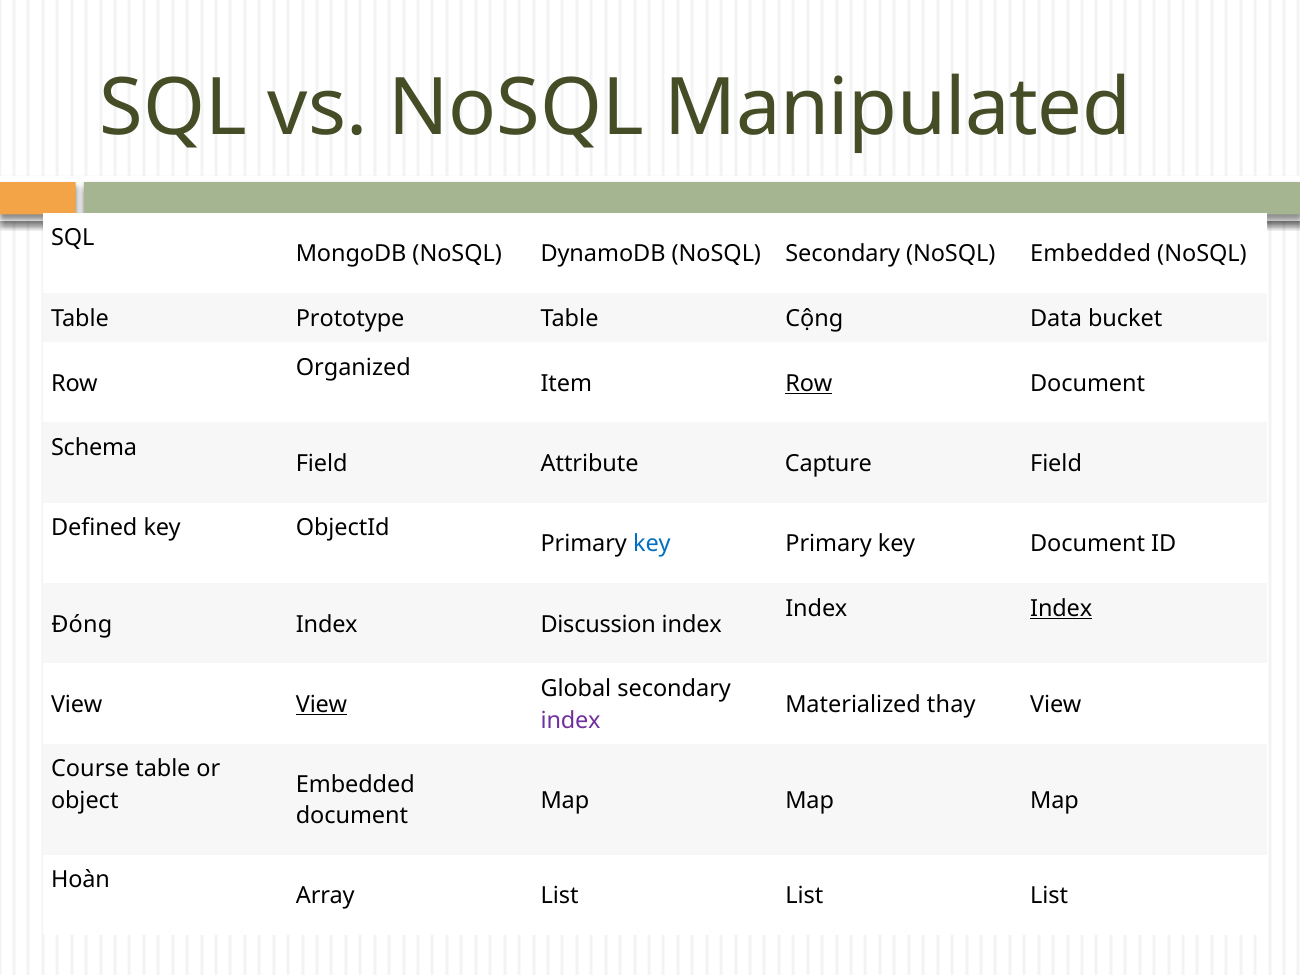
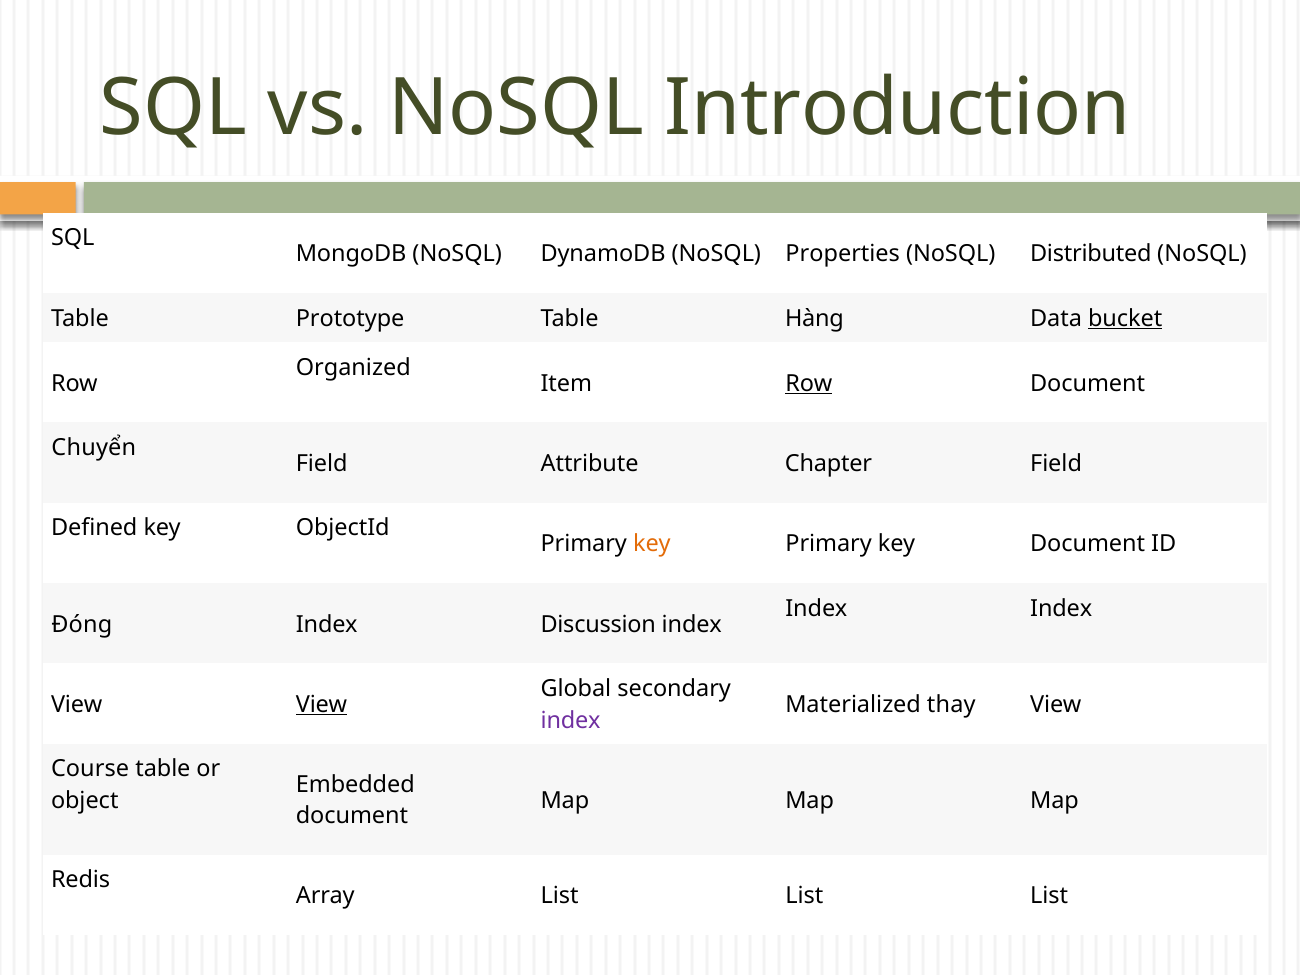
Manipulated: Manipulated -> Introduction
NoSQL Secondary: Secondary -> Properties
NoSQL Embedded: Embedded -> Distributed
Cộng: Cộng -> Hàng
bucket underline: none -> present
Schema: Schema -> Chuyển
Capture: Capture -> Chapter
key at (652, 544) colour: blue -> orange
Index at (1061, 608) underline: present -> none
Hoàn: Hoàn -> Redis
